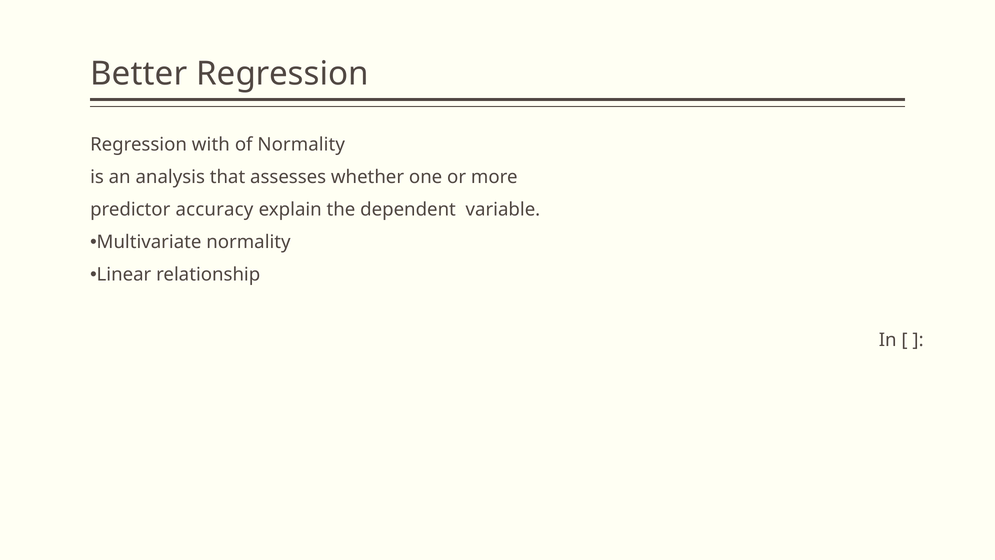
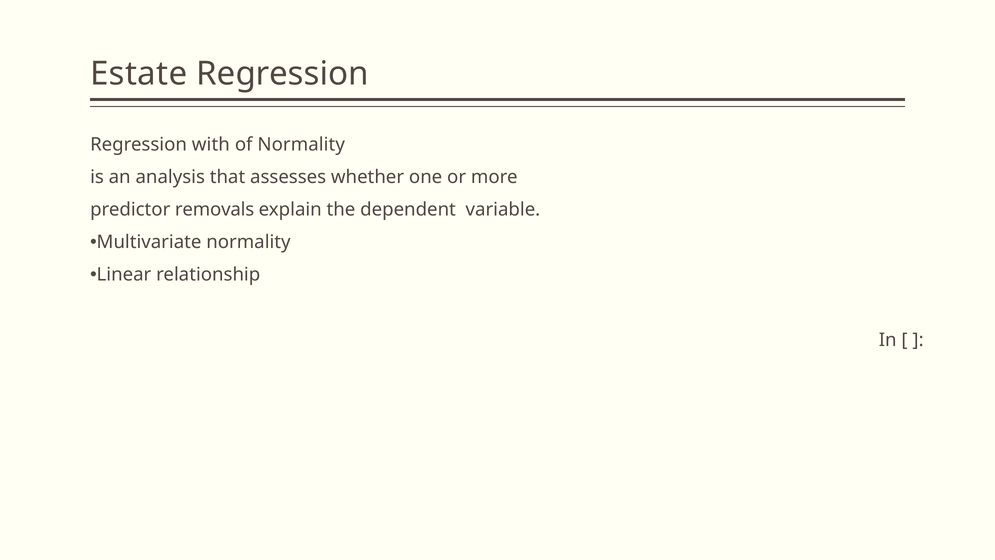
Better: Better -> Estate
accuracy: accuracy -> removals
